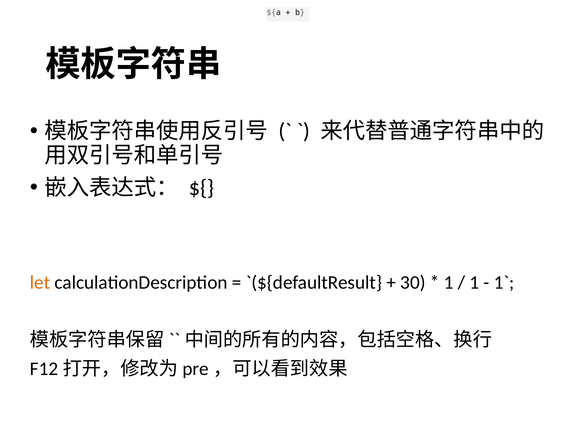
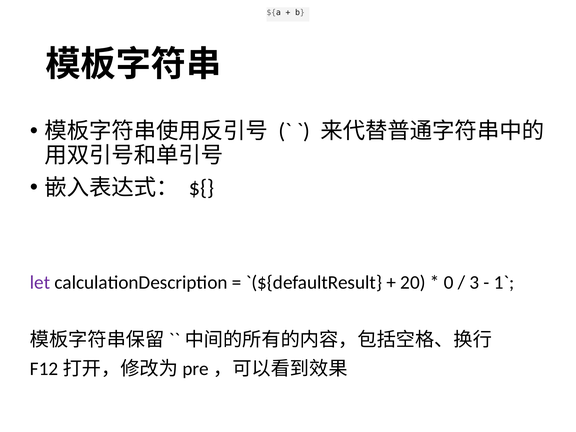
let colour: orange -> purple
30: 30 -> 20
1 at (449, 283): 1 -> 0
1 at (474, 283): 1 -> 3
